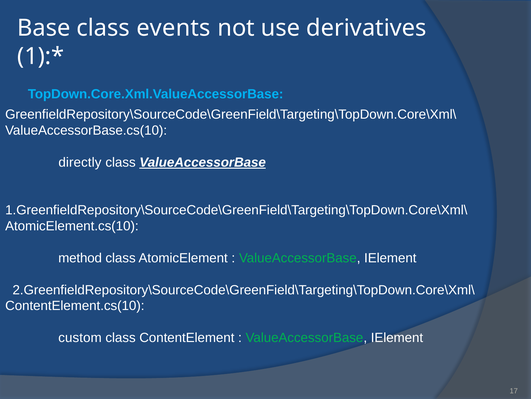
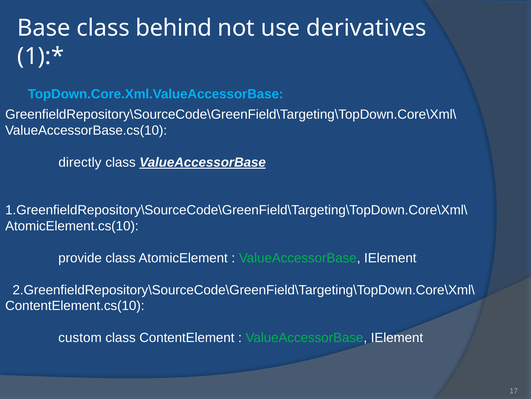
events: events -> behind
method: method -> provide
